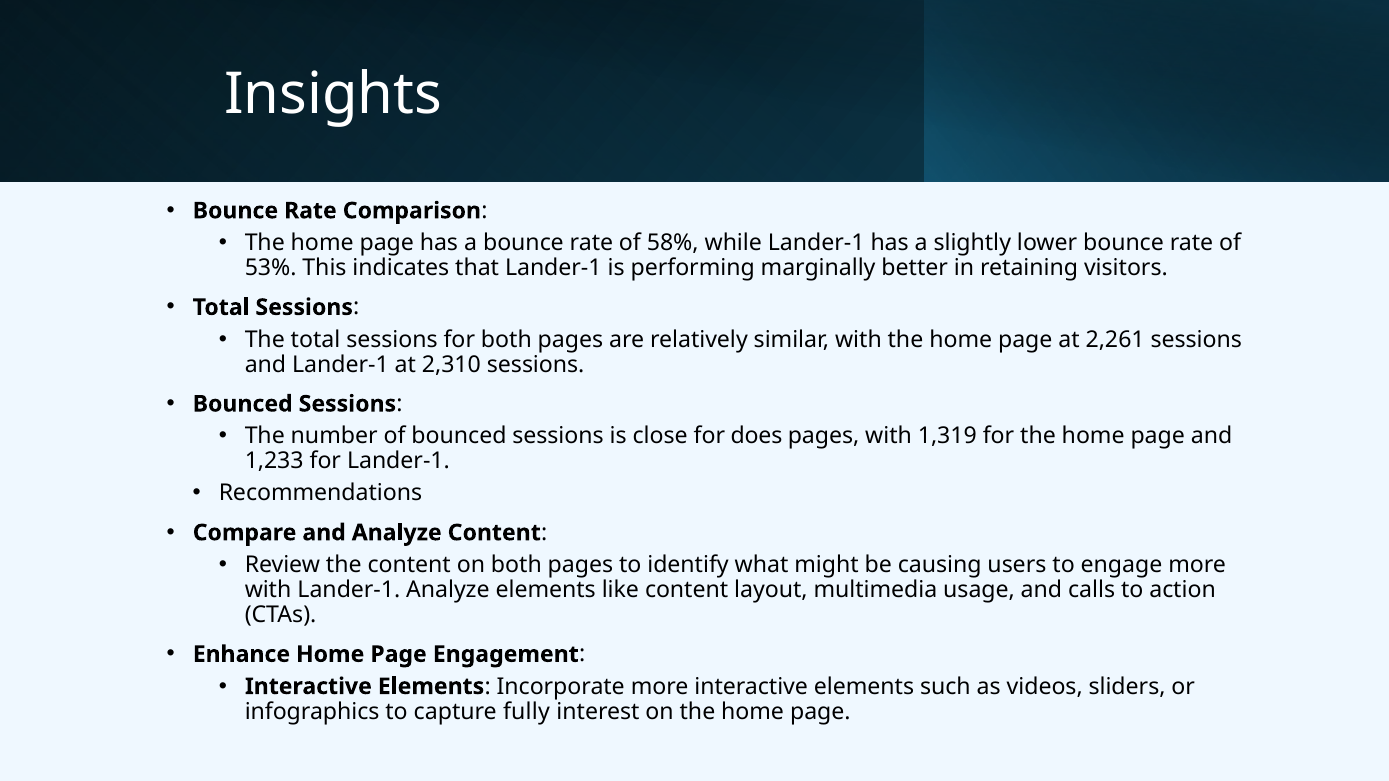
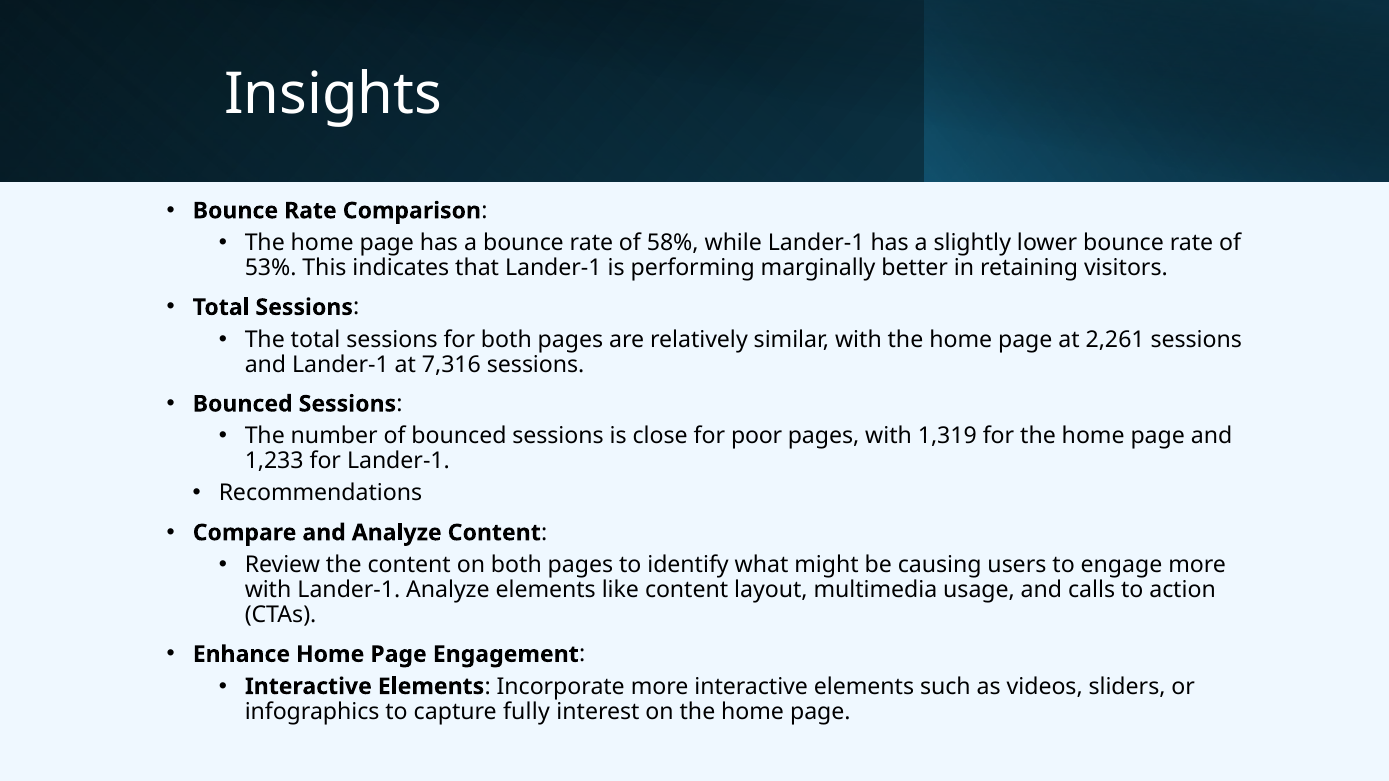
2,310: 2,310 -> 7,316
does: does -> poor
